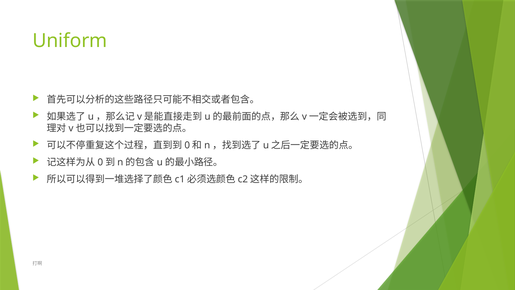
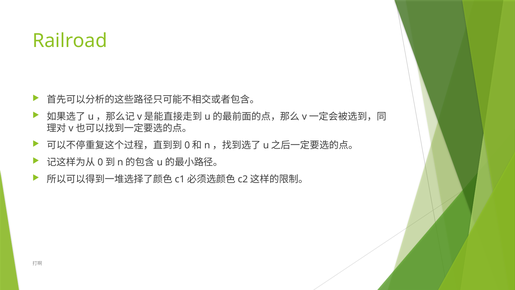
Uniform: Uniform -> Railroad
